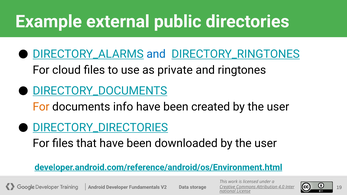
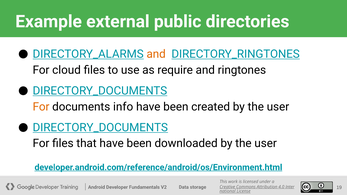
and at (156, 54) colour: blue -> orange
private: private -> require
DIRECTORY_DIRECTORIES at (100, 128): DIRECTORY_DIRECTORIES -> DIRECTORY_DOCUMENTS
